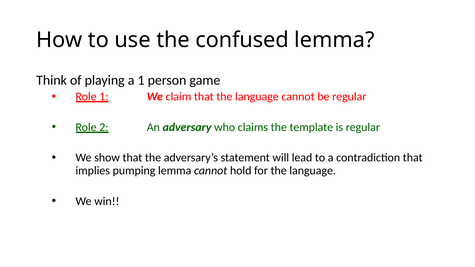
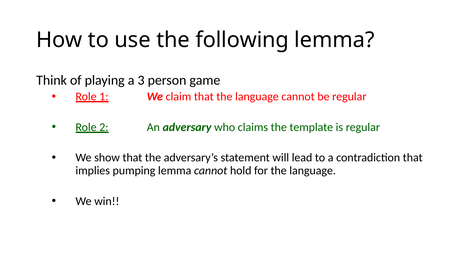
confused: confused -> following
a 1: 1 -> 3
